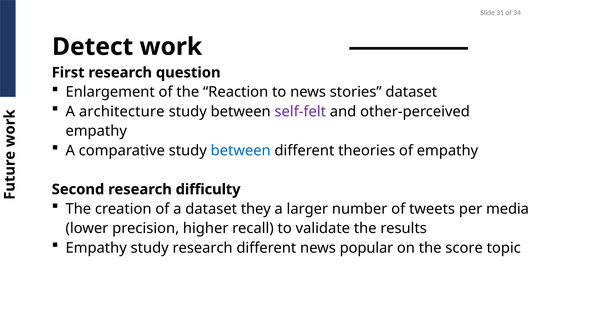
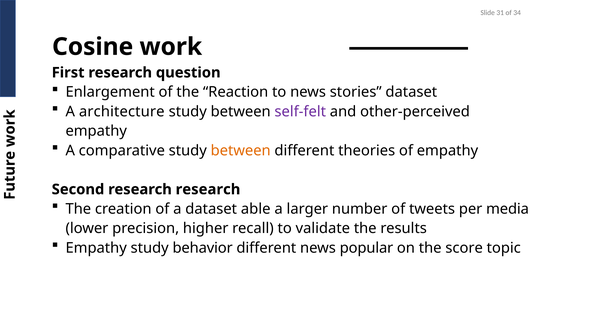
Detect: Detect -> Cosine
between at (241, 150) colour: blue -> orange
research difficulty: difficulty -> research
they: they -> able
study research: research -> behavior
